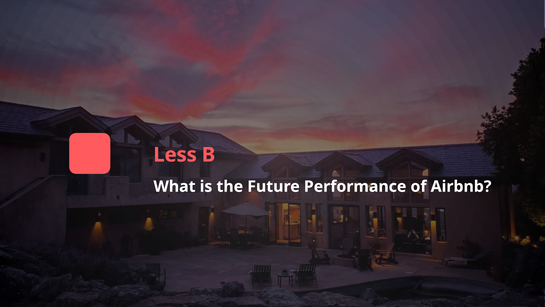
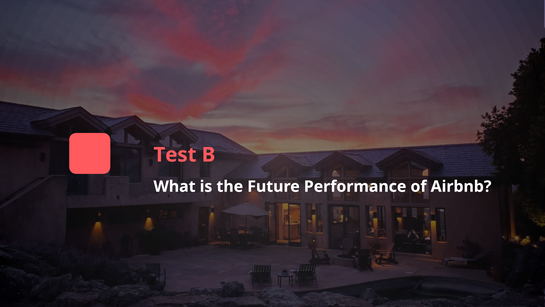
Less: Less -> Test
